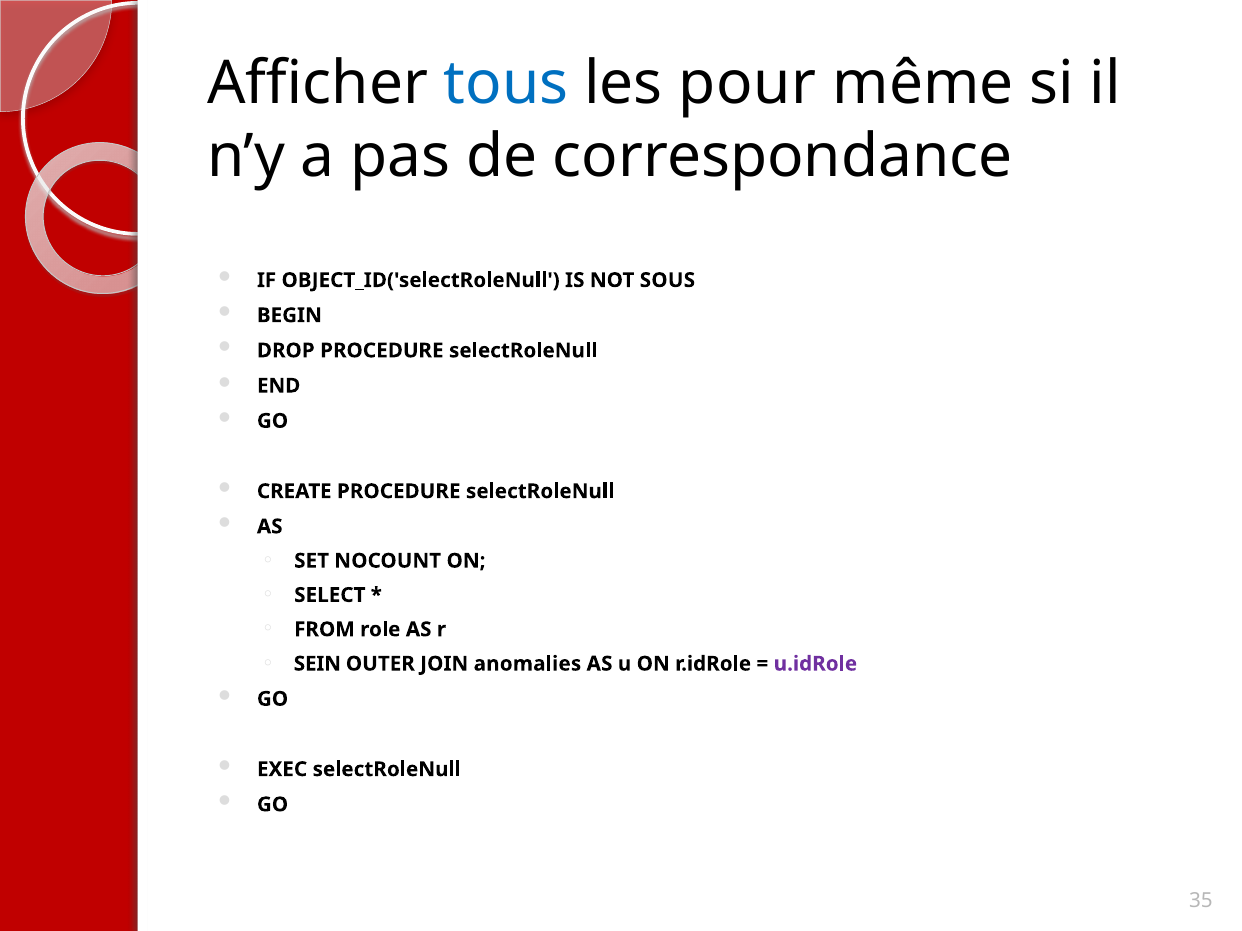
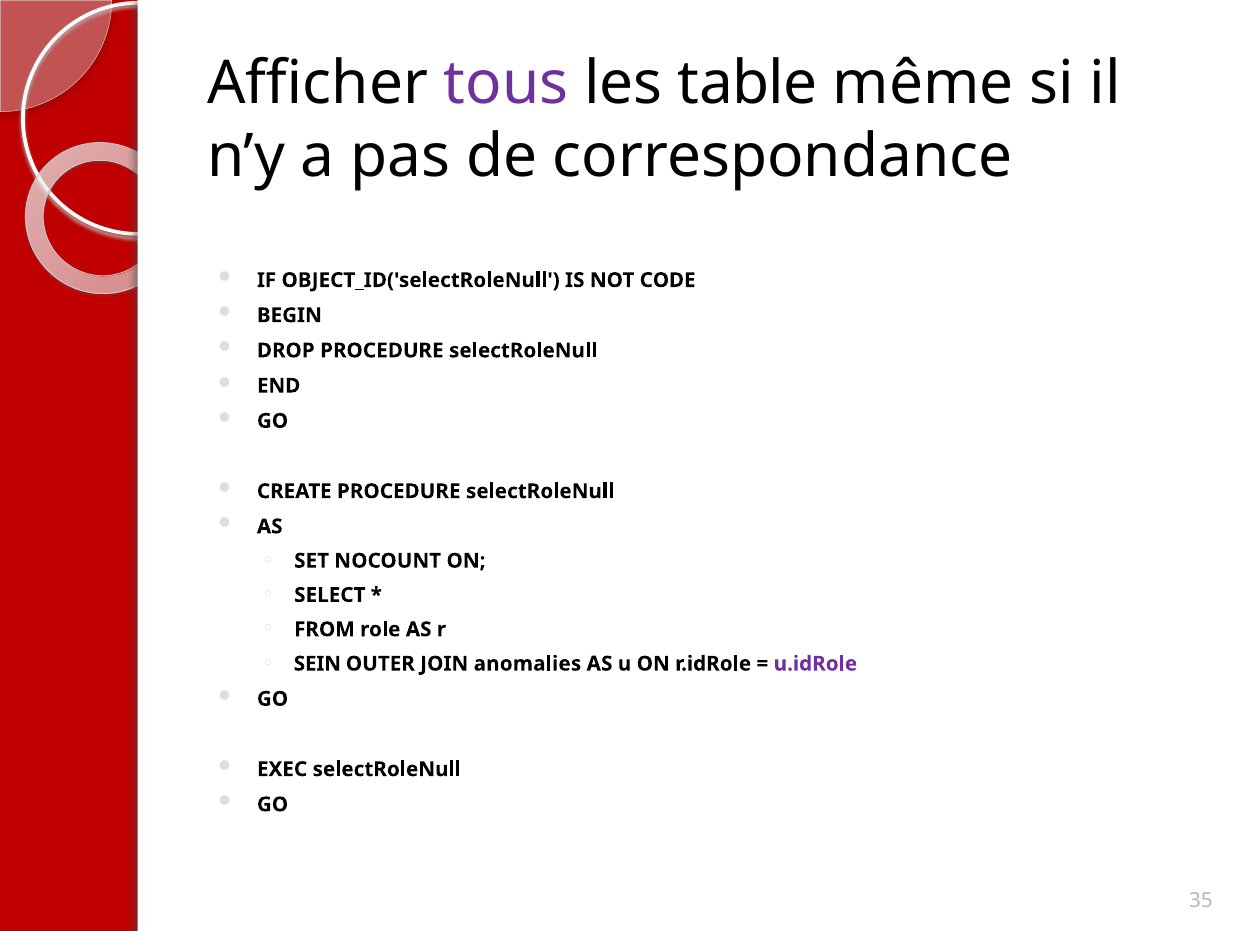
tous colour: blue -> purple
pour: pour -> table
SOUS: SOUS -> CODE
